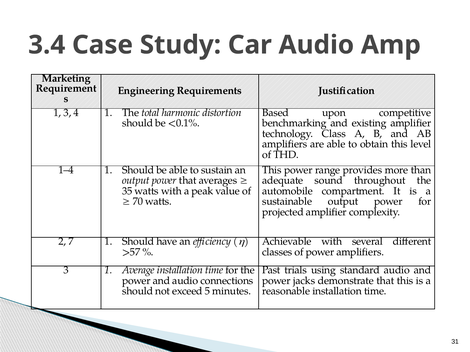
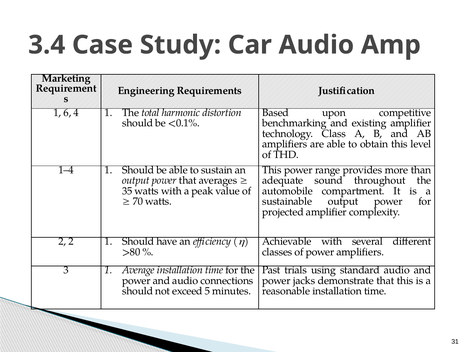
1 3: 3 -> 6
2 7: 7 -> 2
>57: >57 -> >80
